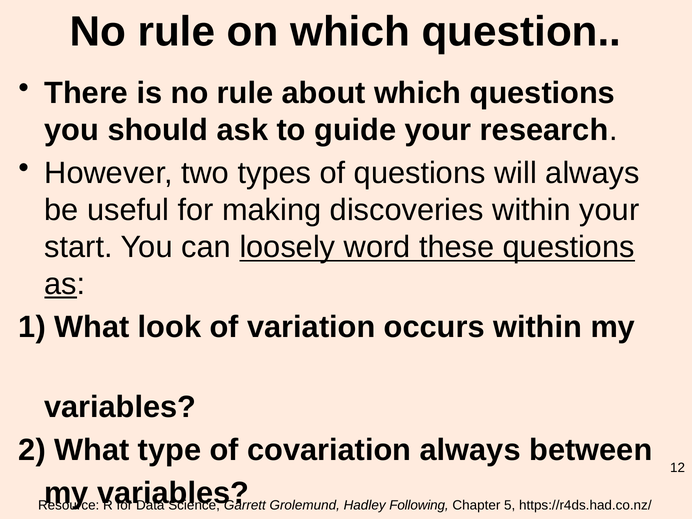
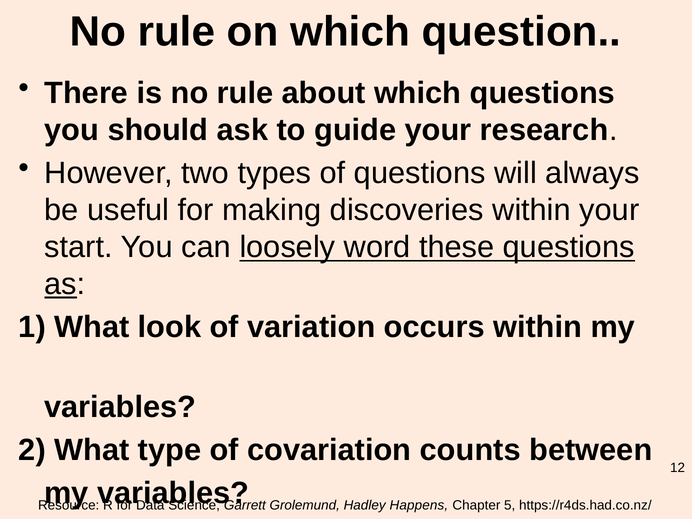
covariation always: always -> counts
Following: Following -> Happens
